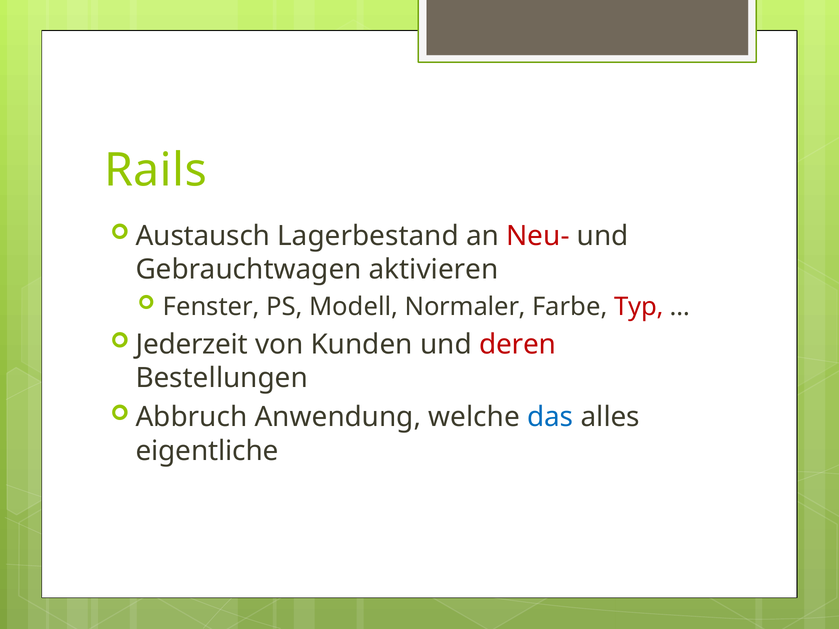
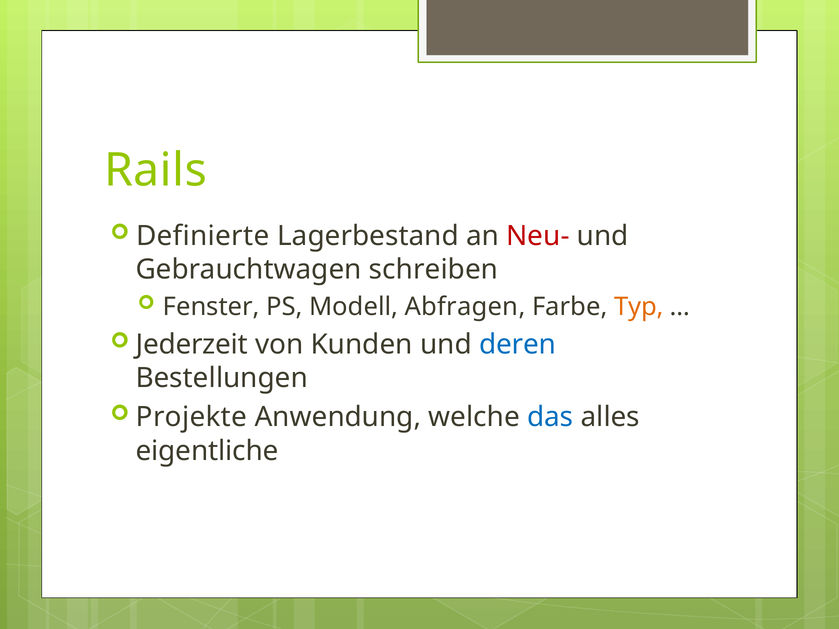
Austausch: Austausch -> Definierte
aktivieren: aktivieren -> schreiben
Normaler: Normaler -> Abfragen
Typ colour: red -> orange
deren colour: red -> blue
Abbruch: Abbruch -> Projekte
